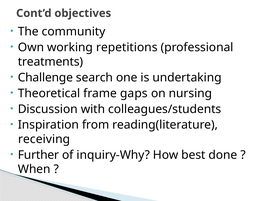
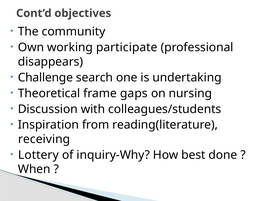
repetitions: repetitions -> participate
treatments: treatments -> disappears
Further: Further -> Lottery
